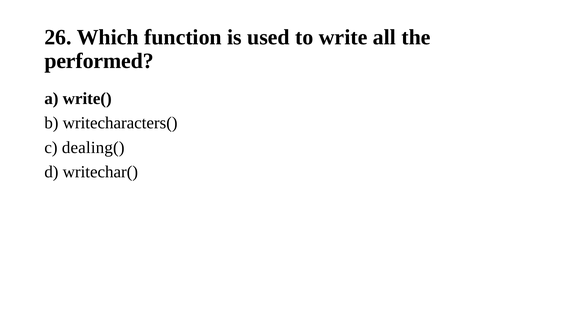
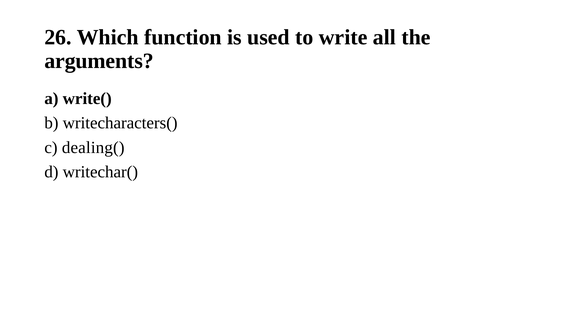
performed: performed -> arguments
